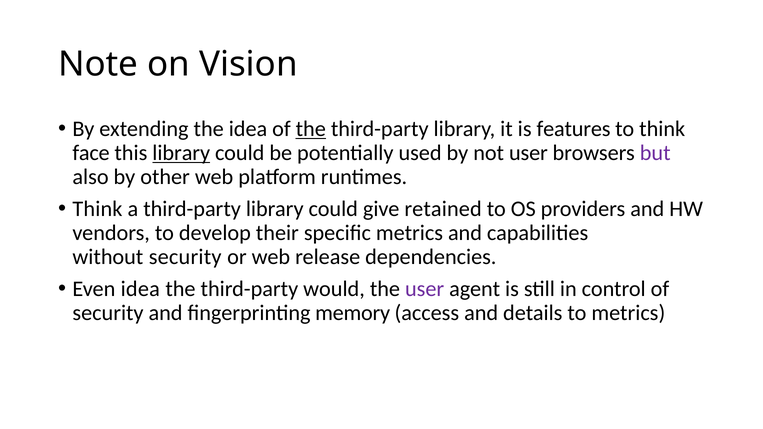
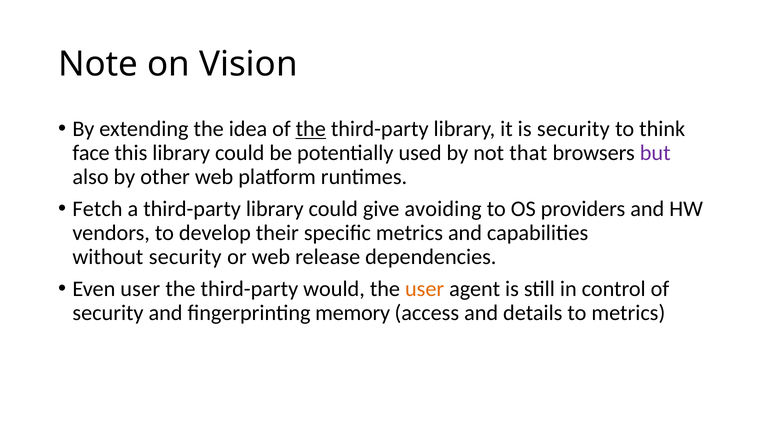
is features: features -> security
library at (181, 153) underline: present -> none
not user: user -> that
Think at (97, 209): Think -> Fetch
retained: retained -> avoiding
Even idea: idea -> user
user at (425, 289) colour: purple -> orange
